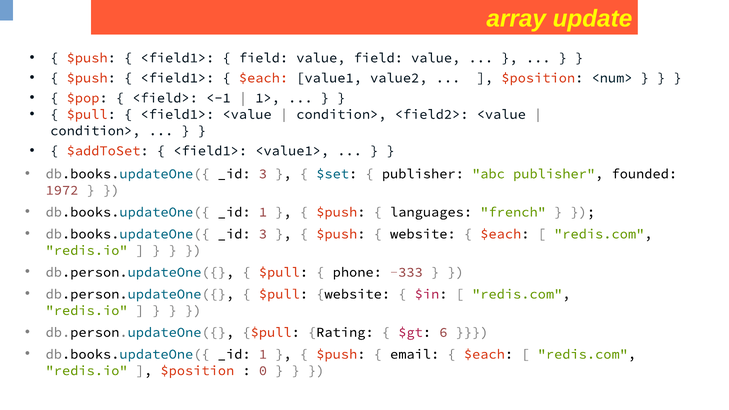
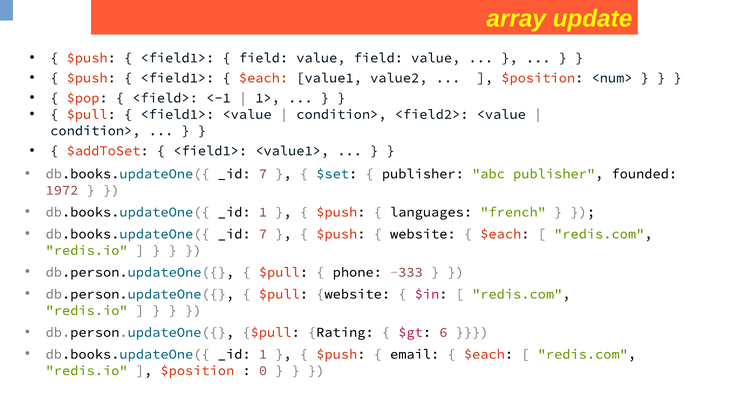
3 at (263, 174): 3 -> 7
3 at (263, 234): 3 -> 7
